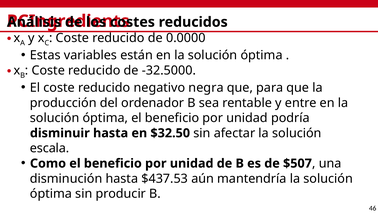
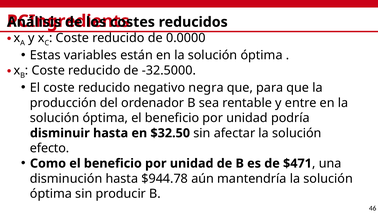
escala: escala -> efecto
$507: $507 -> $471
$437.53: $437.53 -> $944.78
